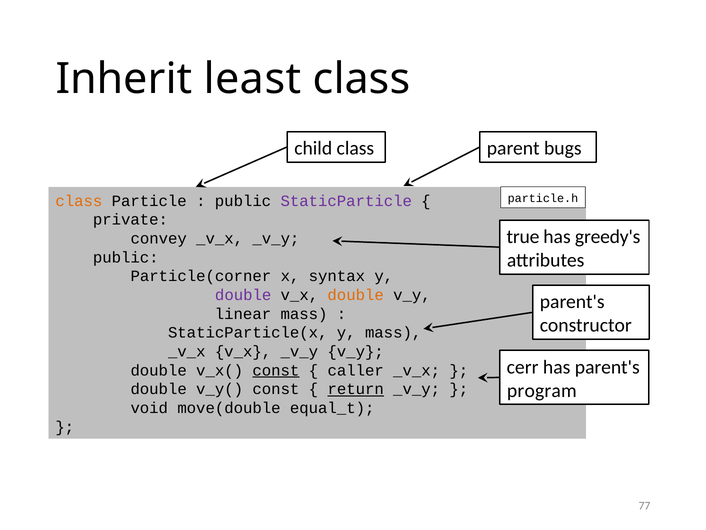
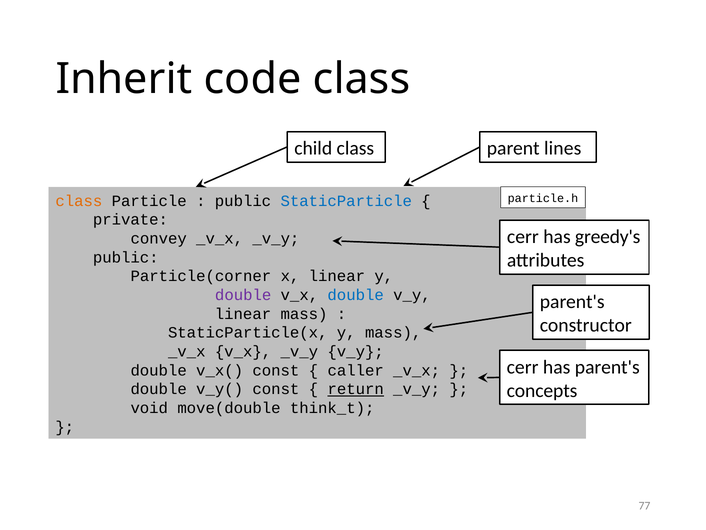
least: least -> code
bugs: bugs -> lines
StaticParticle colour: purple -> blue
true at (523, 237): true -> cerr
x syntax: syntax -> linear
double at (356, 295) colour: orange -> blue
const at (276, 370) underline: present -> none
program: program -> concepts
equal_t: equal_t -> think_t
